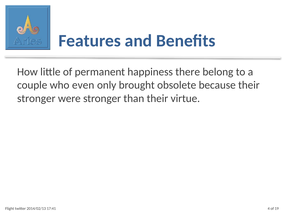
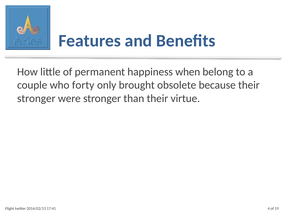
there: there -> when
even: even -> forty
